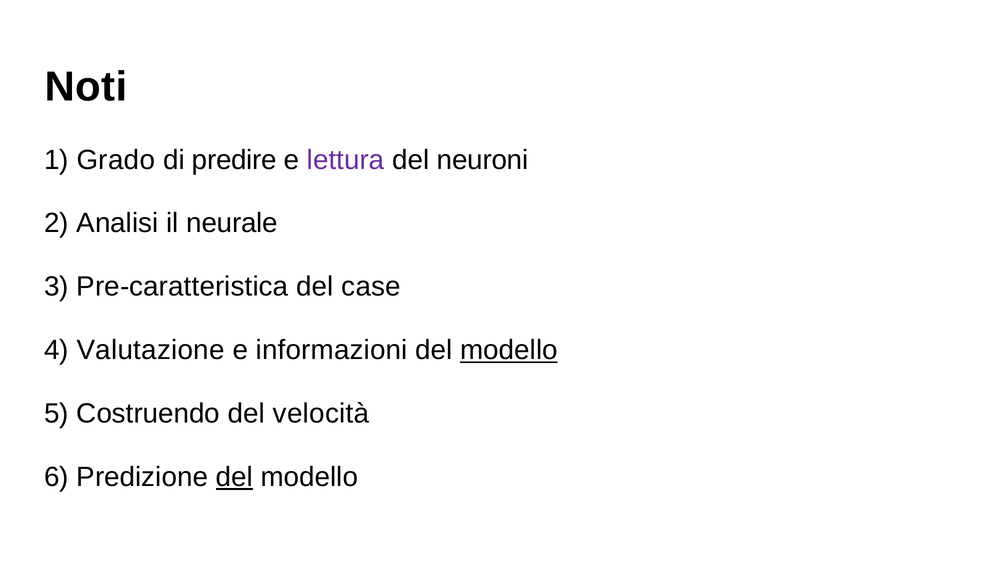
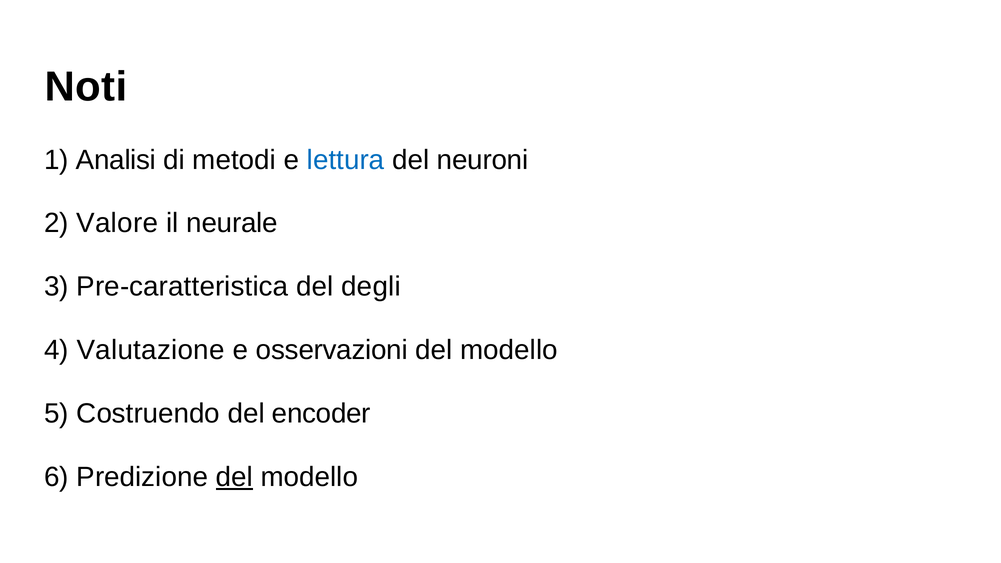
Grado: Grado -> Analisi
predire: predire -> metodi
lettura colour: purple -> blue
Analisi: Analisi -> Valore
case: case -> degli
informazioni: informazioni -> osservazioni
modello at (509, 350) underline: present -> none
velocità: velocità -> encoder
